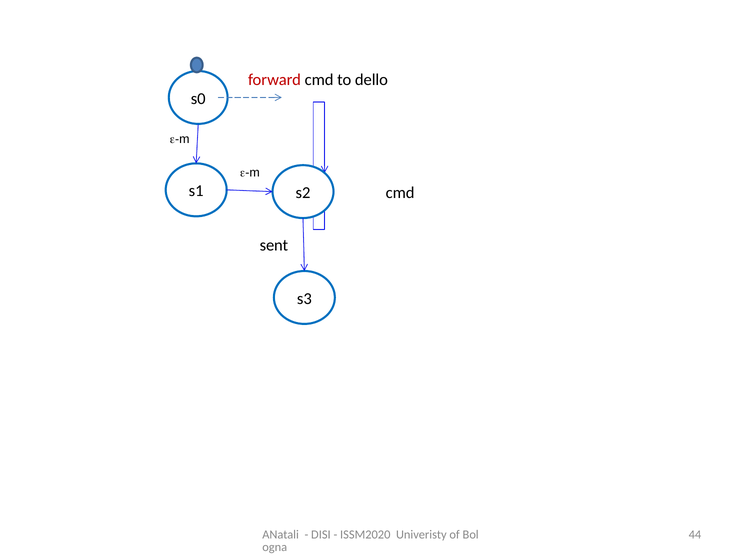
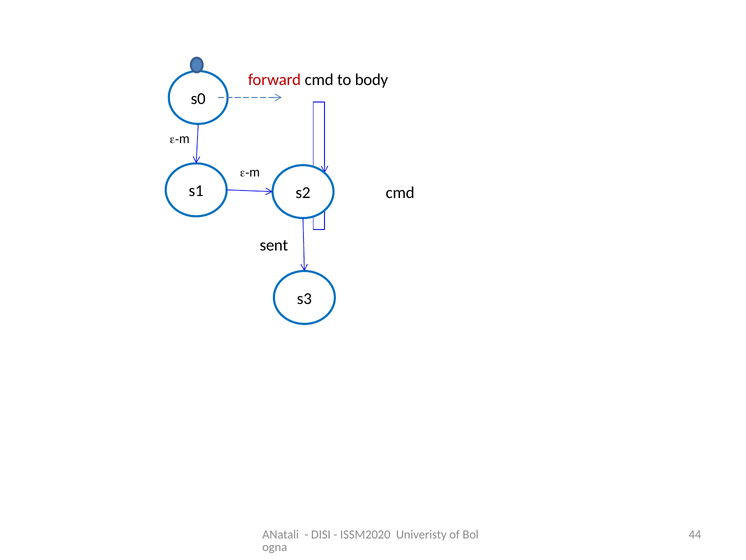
dello: dello -> body
